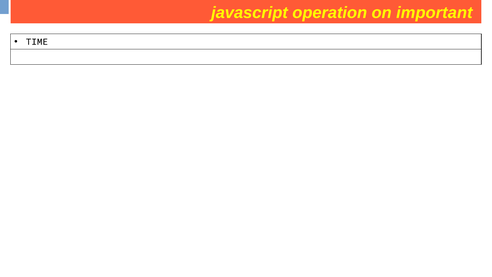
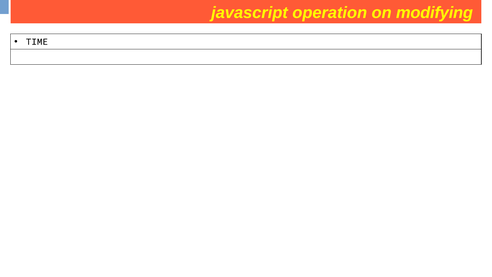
important: important -> modifying
